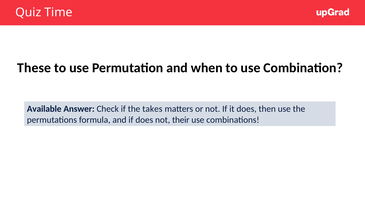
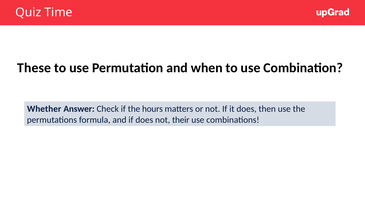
Available: Available -> Whether
takes: takes -> hours
